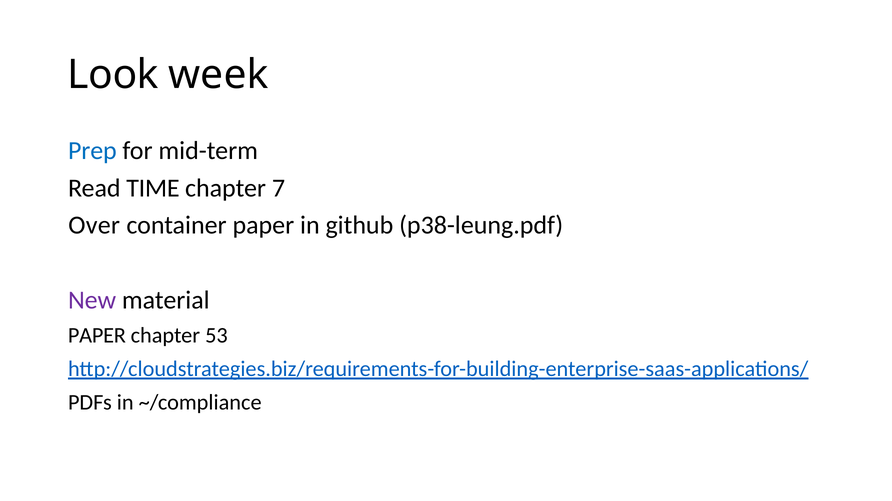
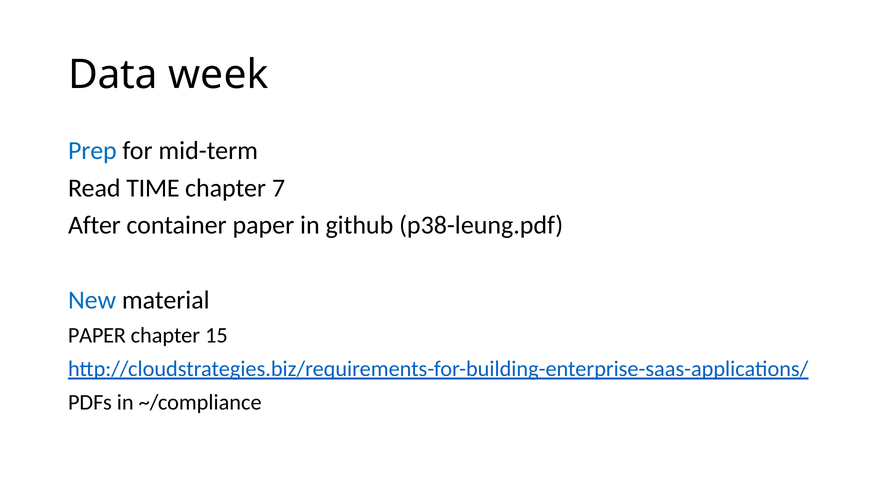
Look: Look -> Data
Over: Over -> After
New colour: purple -> blue
53: 53 -> 15
